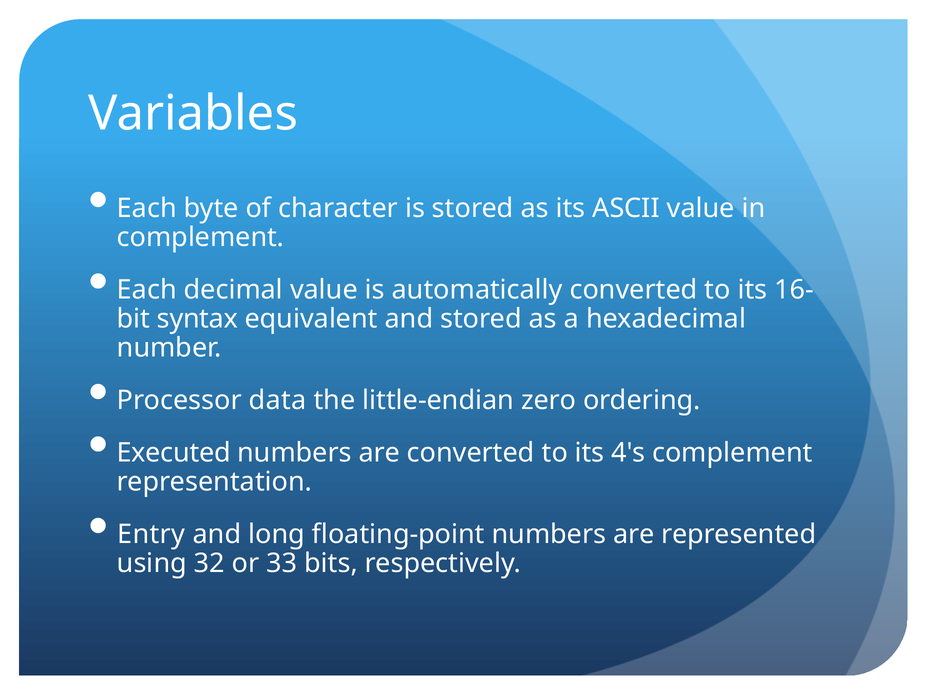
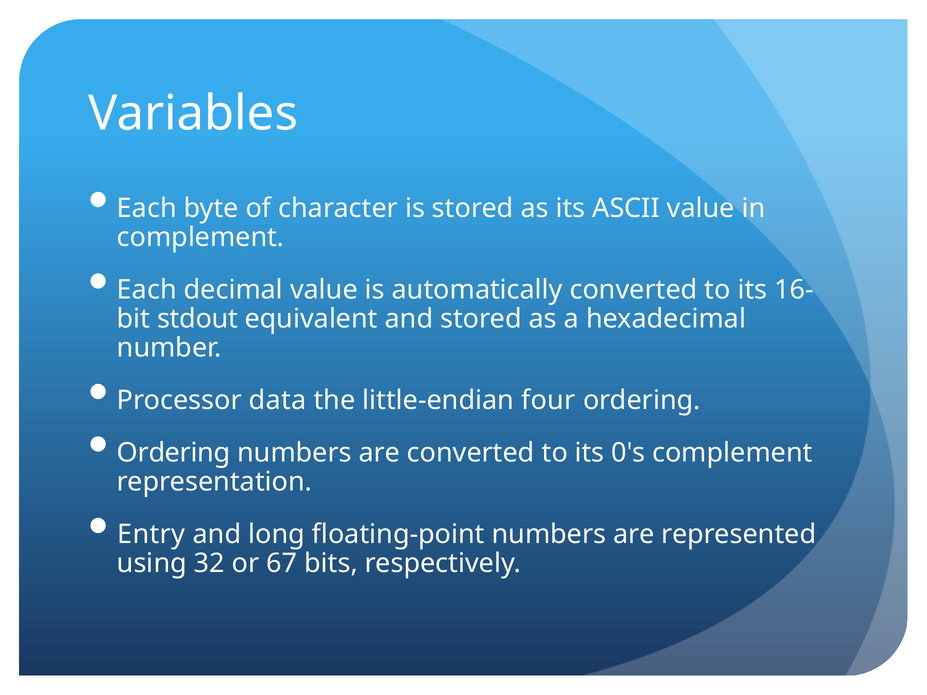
syntax: syntax -> stdout
zero: zero -> four
Executed at (174, 453): Executed -> Ordering
4's: 4's -> 0's
33: 33 -> 67
